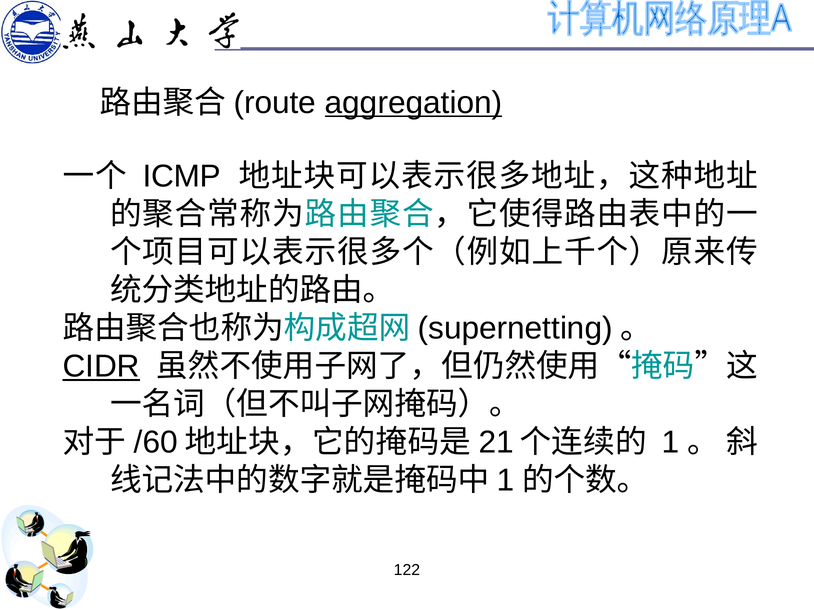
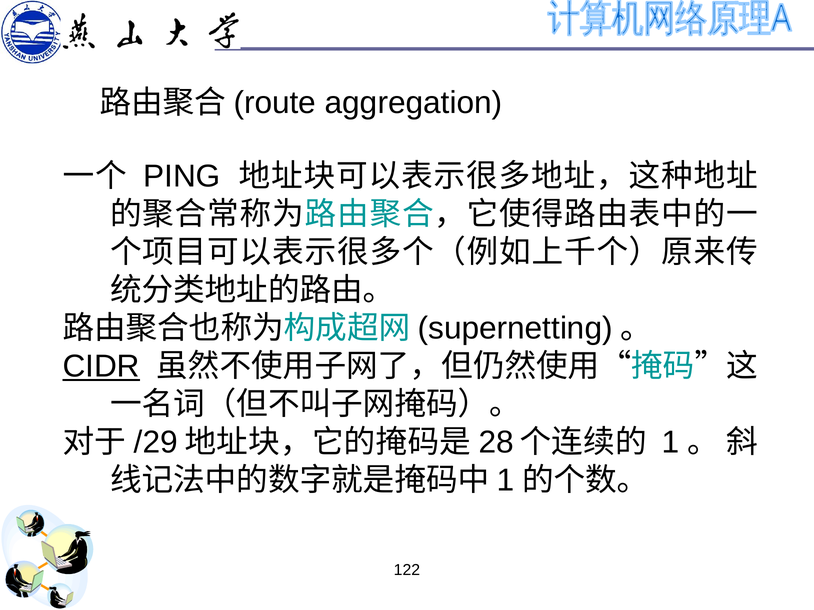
aggregation underline: present -> none
ICMP: ICMP -> PING
/60: /60 -> /29
21: 21 -> 28
